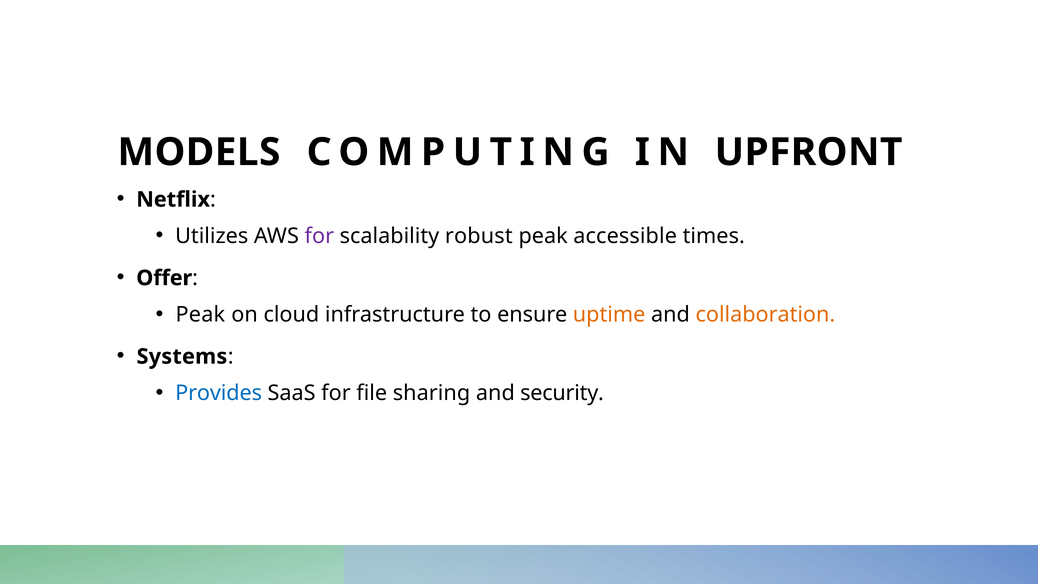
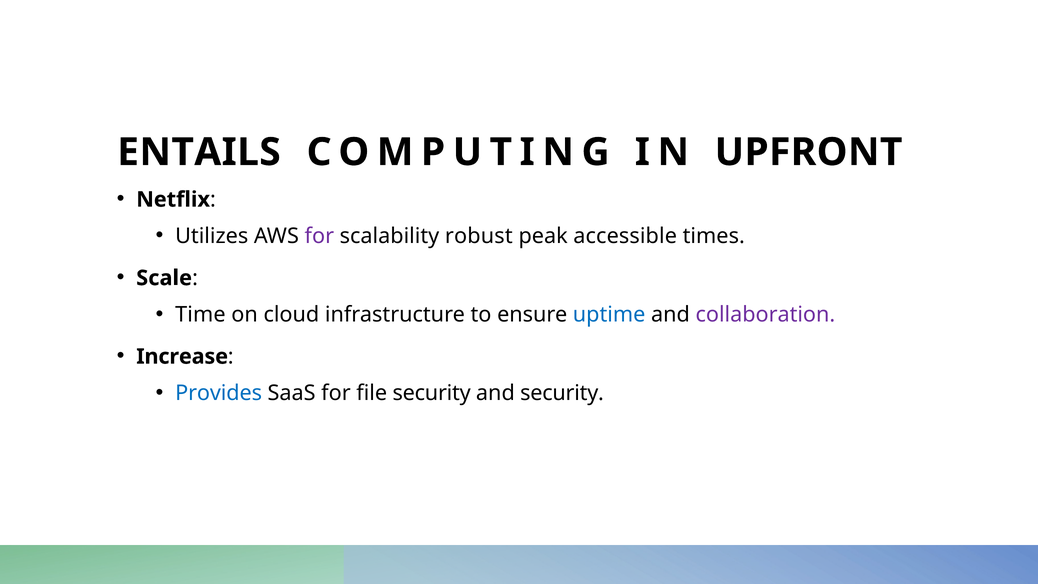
MODELS: MODELS -> ENTAILS
Offer: Offer -> Scale
Peak at (200, 315): Peak -> Time
uptime colour: orange -> blue
collaboration colour: orange -> purple
Systems: Systems -> Increase
file sharing: sharing -> security
